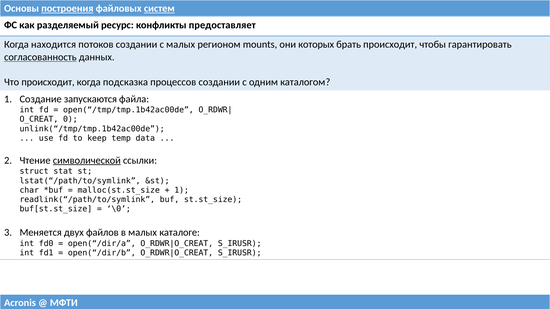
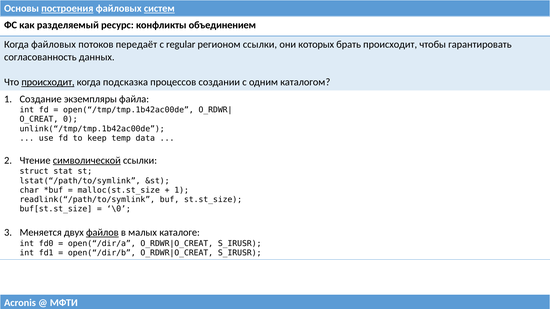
предоставляет: предоставляет -> объединением
Когда находится: находится -> файловых
потоков создании: создании -> передаёт
с малых: малых -> regular
регионом mounts: mounts -> ссылки
согласованность underline: present -> none
происходит at (48, 82) underline: none -> present
запускаются: запускаются -> экземпляры
файлов underline: none -> present
